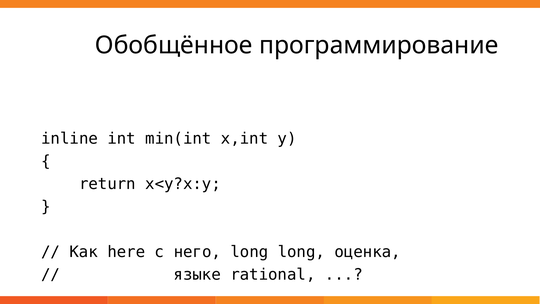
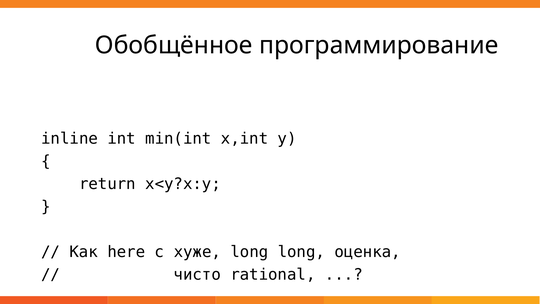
него: него -> хуже
языке: языке -> чисто
